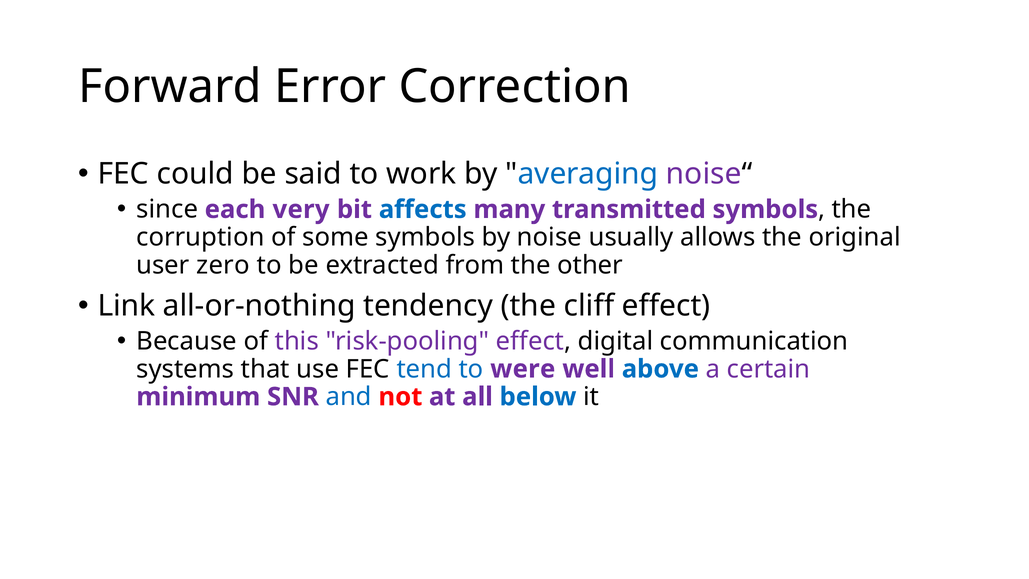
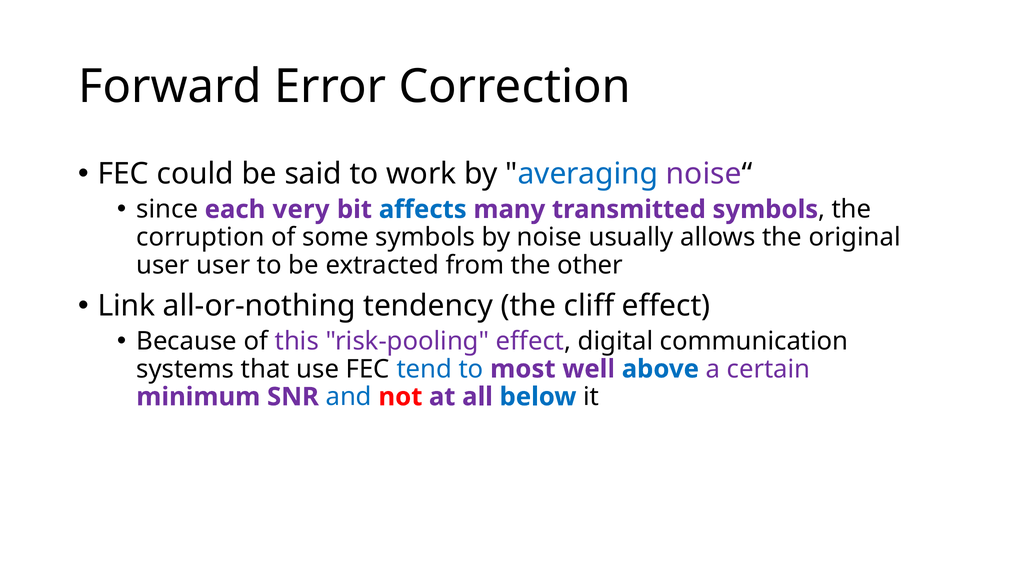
user zero: zero -> user
were: were -> most
